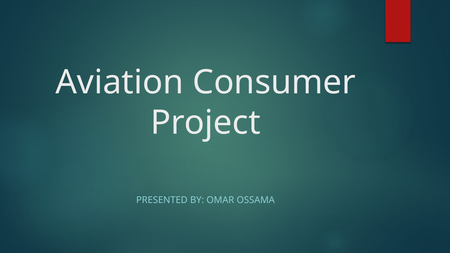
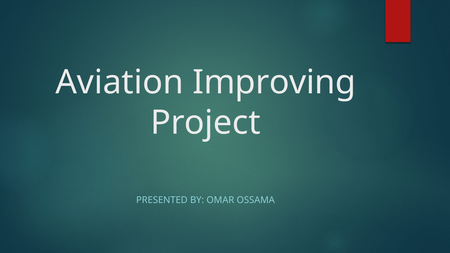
Consumer: Consumer -> Improving
